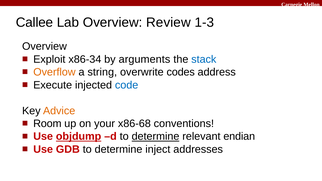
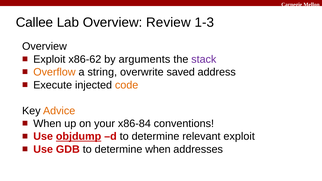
x86-34: x86-34 -> x86-62
stack colour: blue -> purple
codes: codes -> saved
code colour: blue -> orange
Room at (47, 124): Room -> When
x86-68: x86-68 -> x86-84
determine at (156, 137) underline: present -> none
relevant endian: endian -> exploit
determine inject: inject -> when
